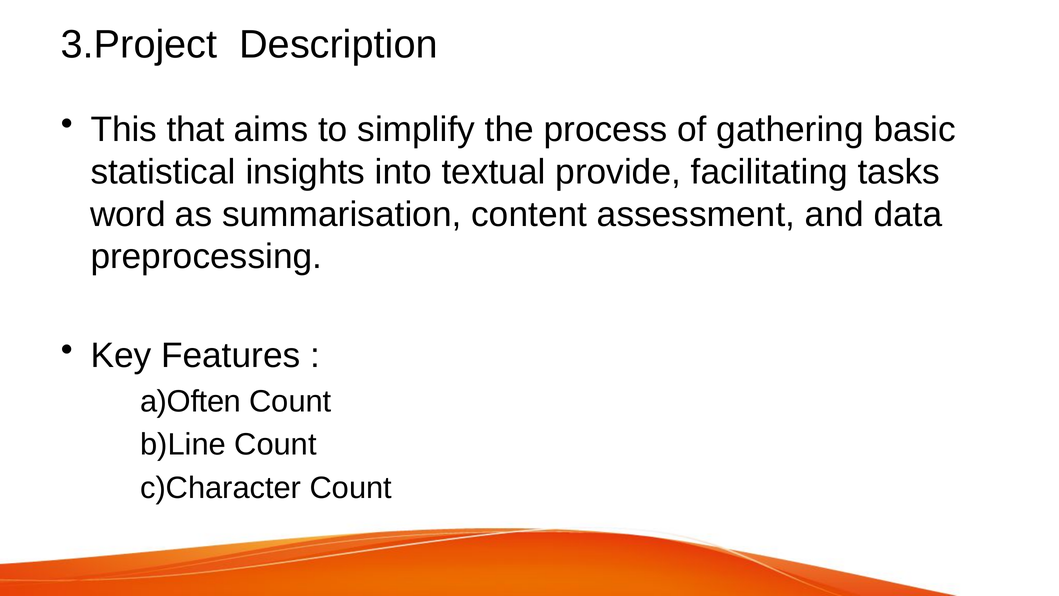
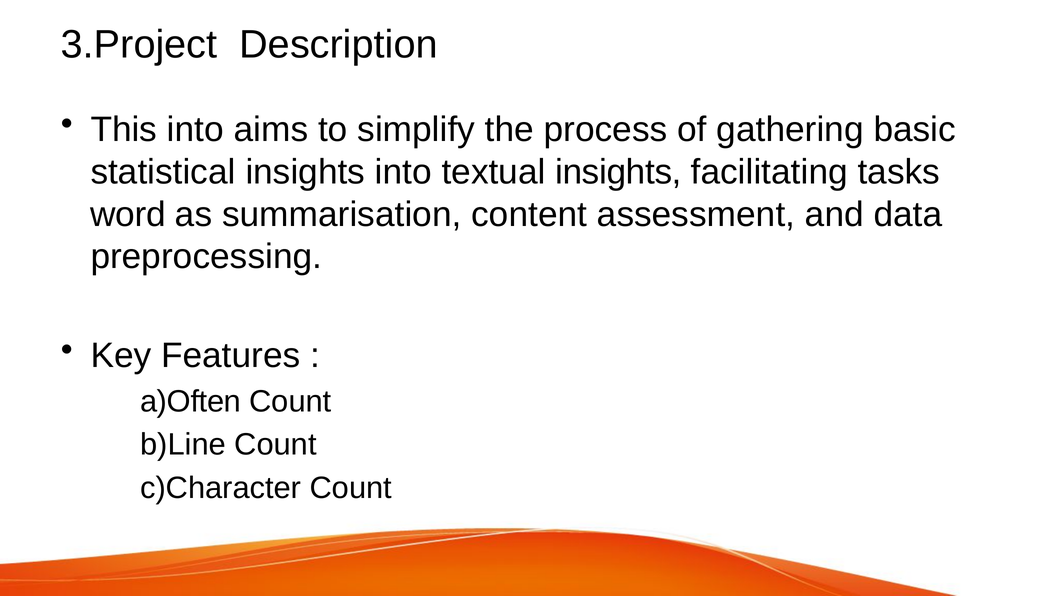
This that: that -> into
textual provide: provide -> insights
